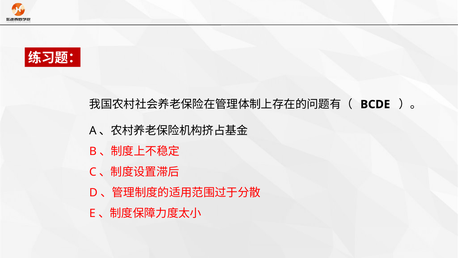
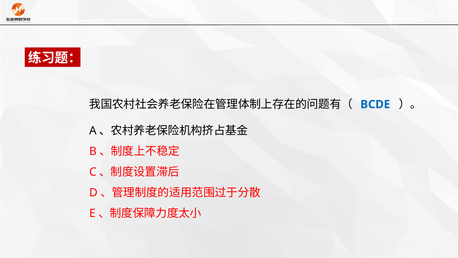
BCDE colour: black -> blue
